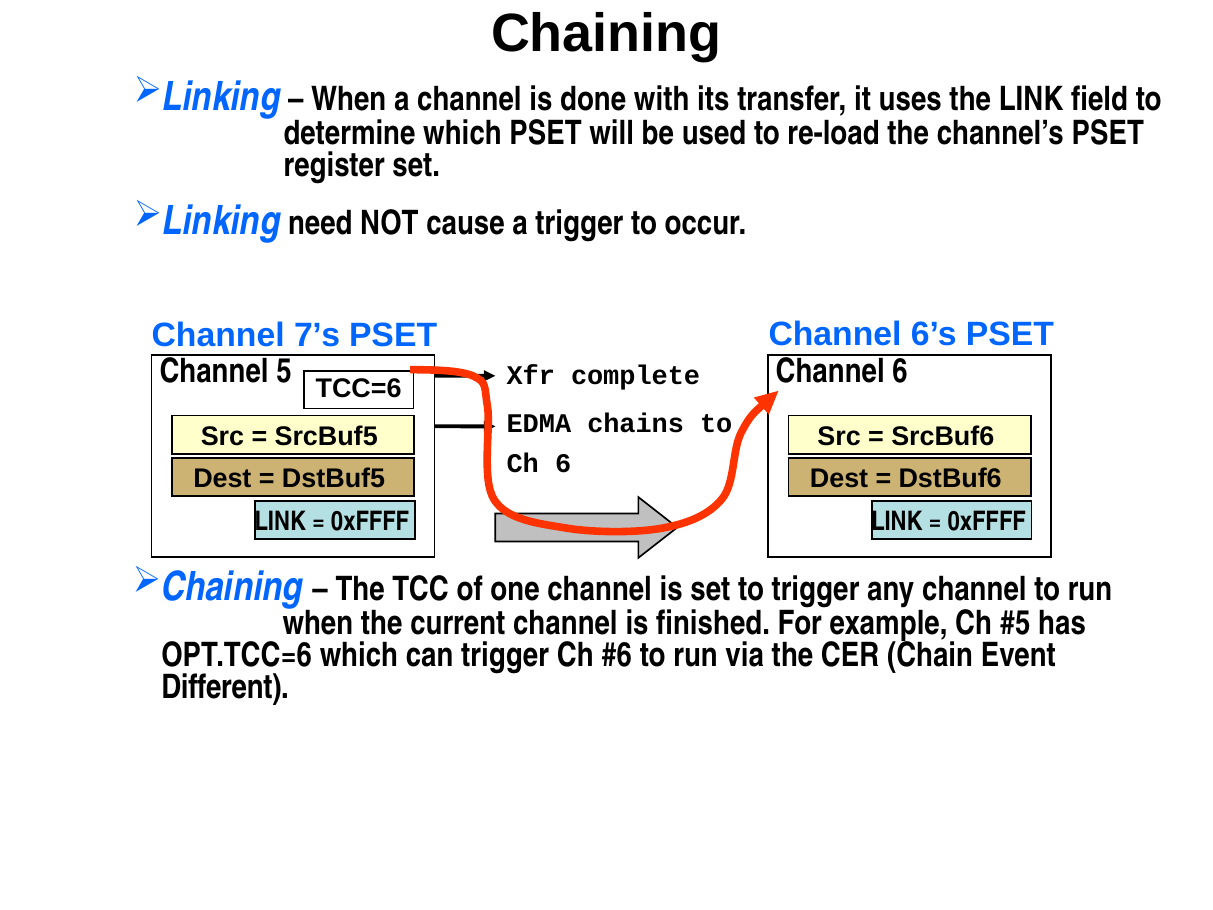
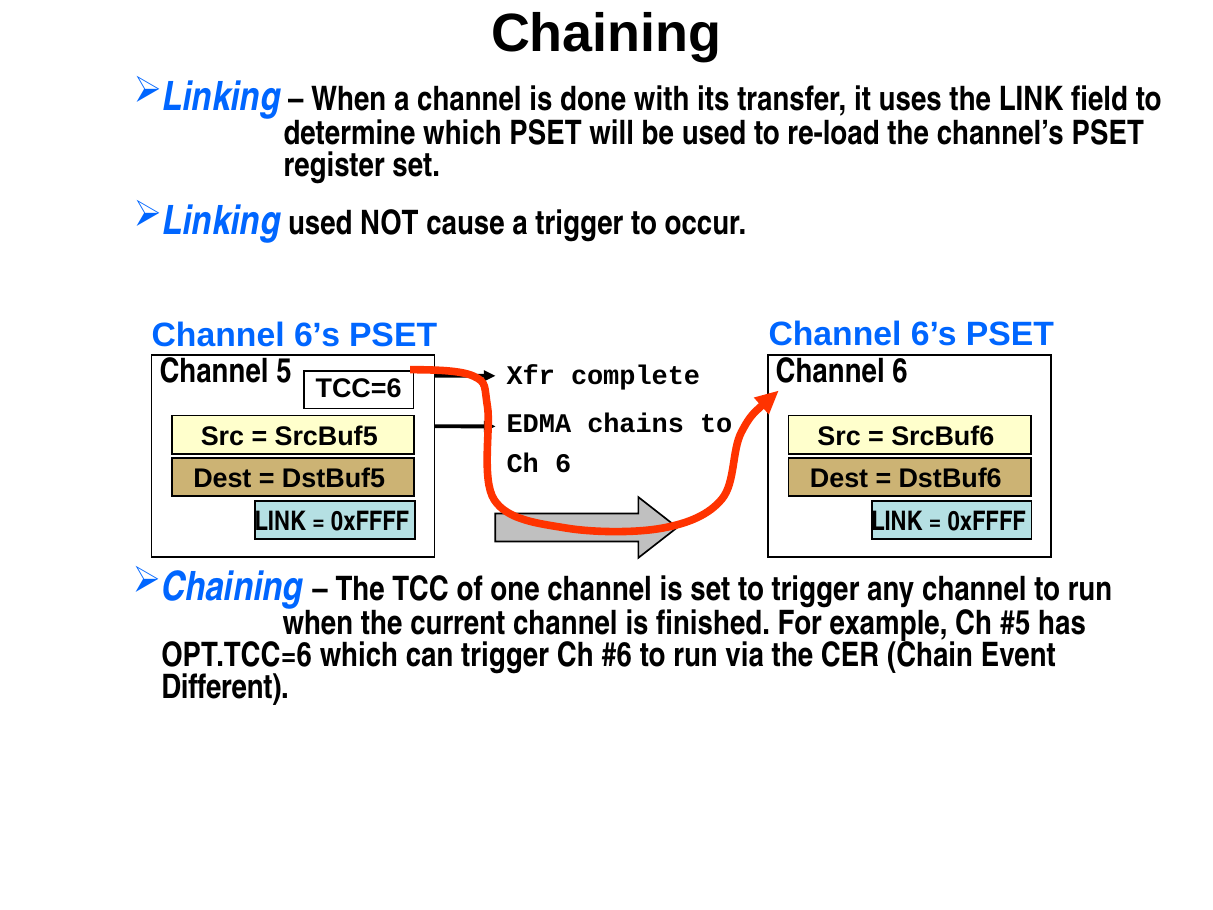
Linking need: need -> used
7’s at (317, 335): 7’s -> 6’s
